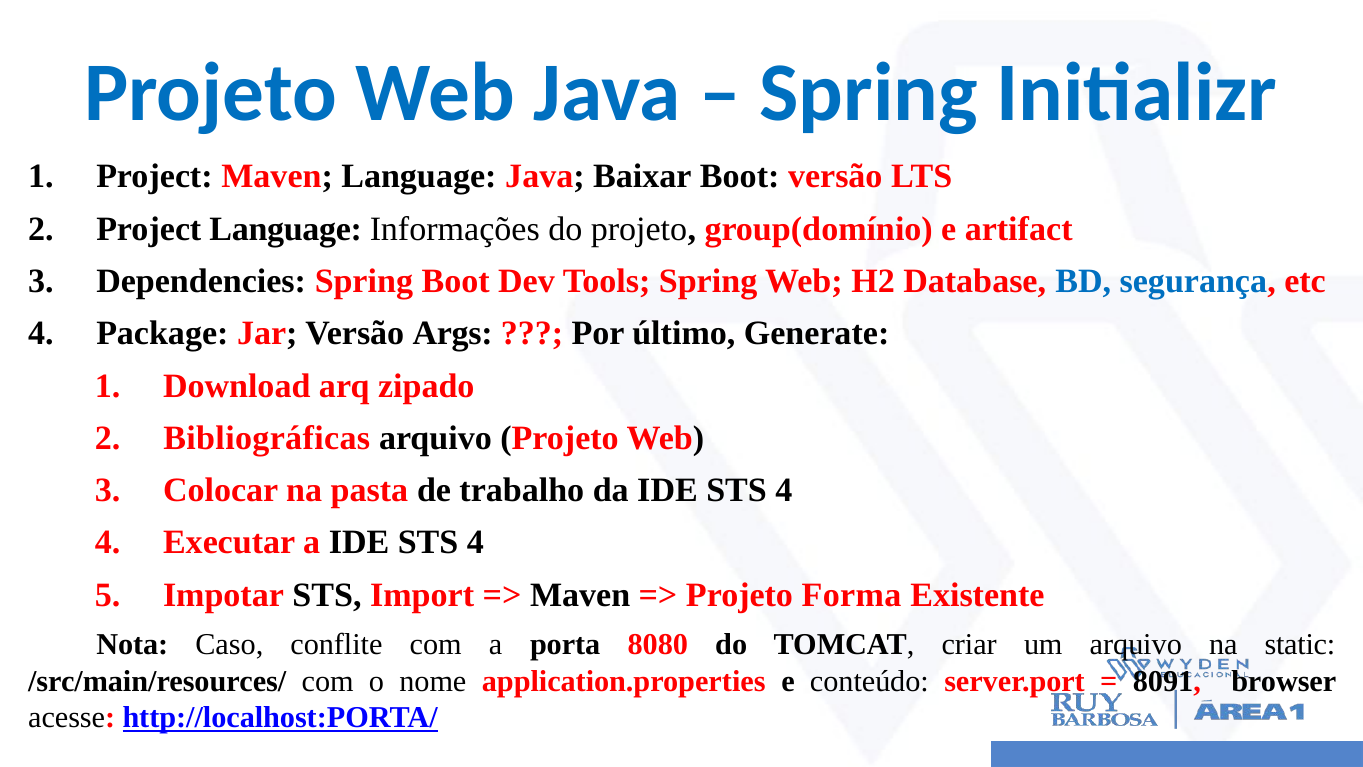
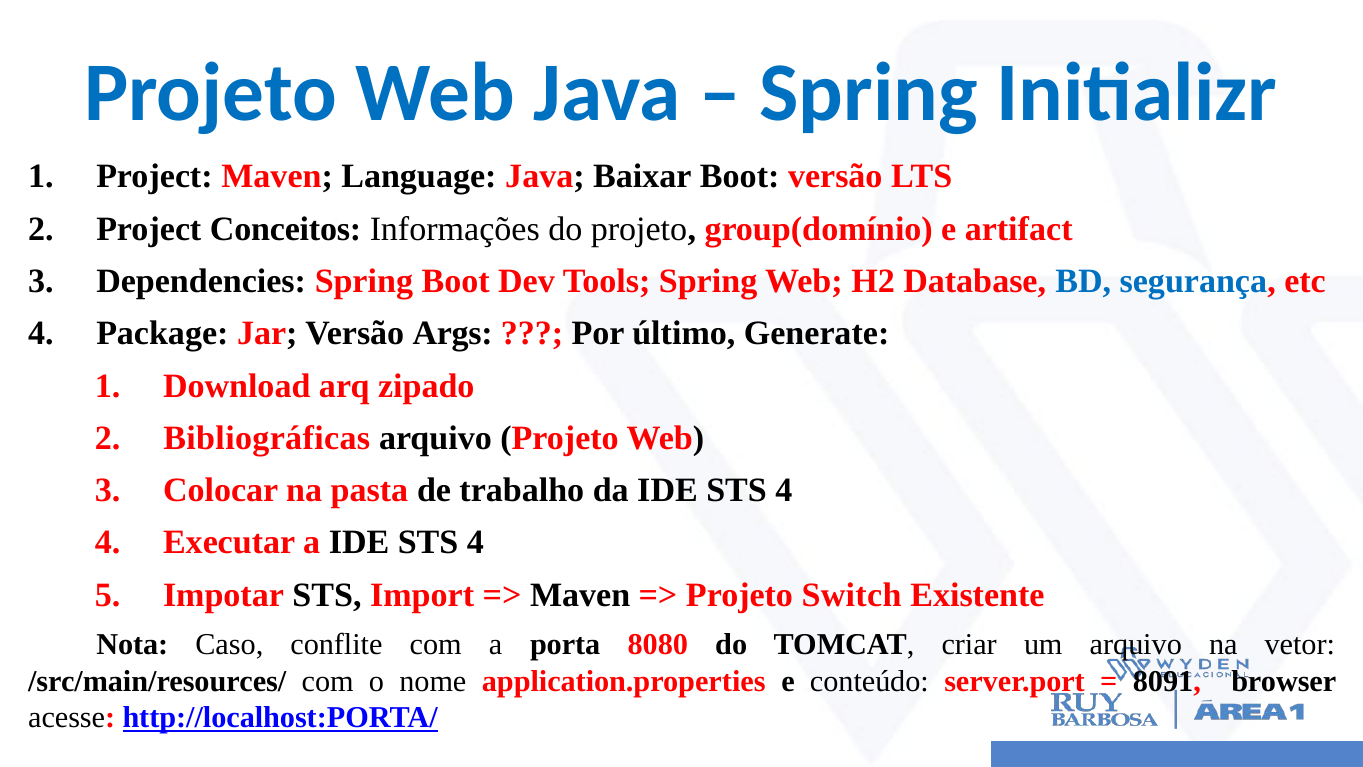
Project Language: Language -> Conceitos
Forma: Forma -> Switch
static: static -> vetor
